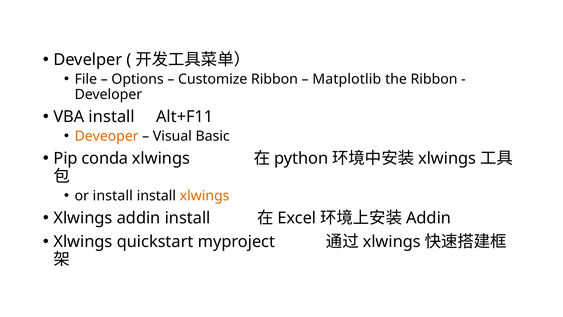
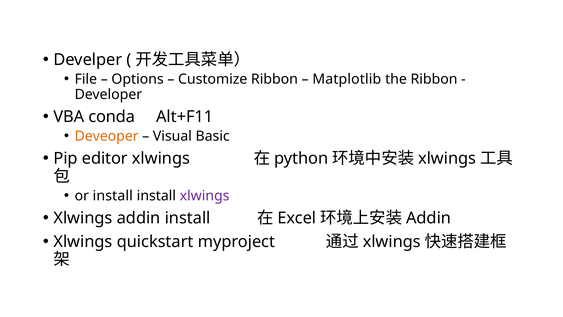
VBA install: install -> conda
conda: conda -> editor
xlwings at (205, 196) colour: orange -> purple
